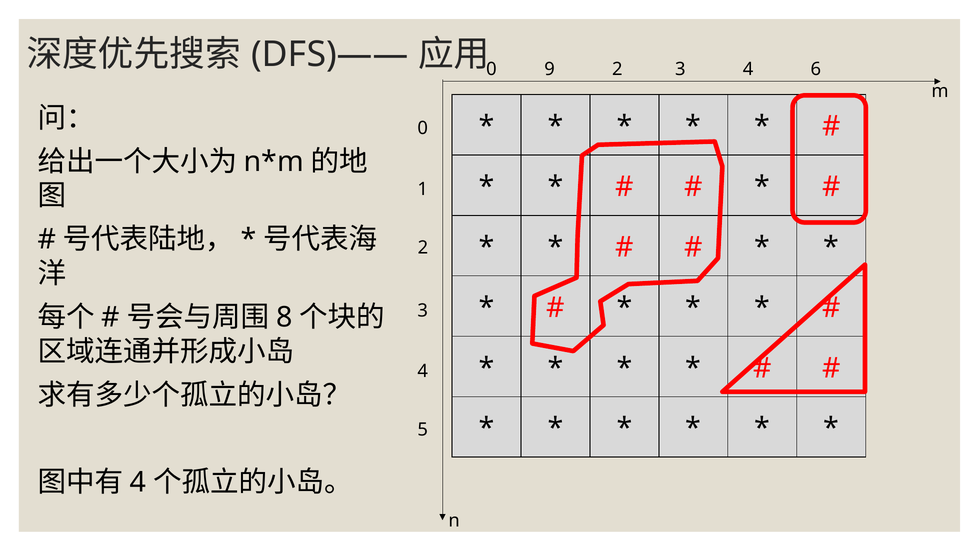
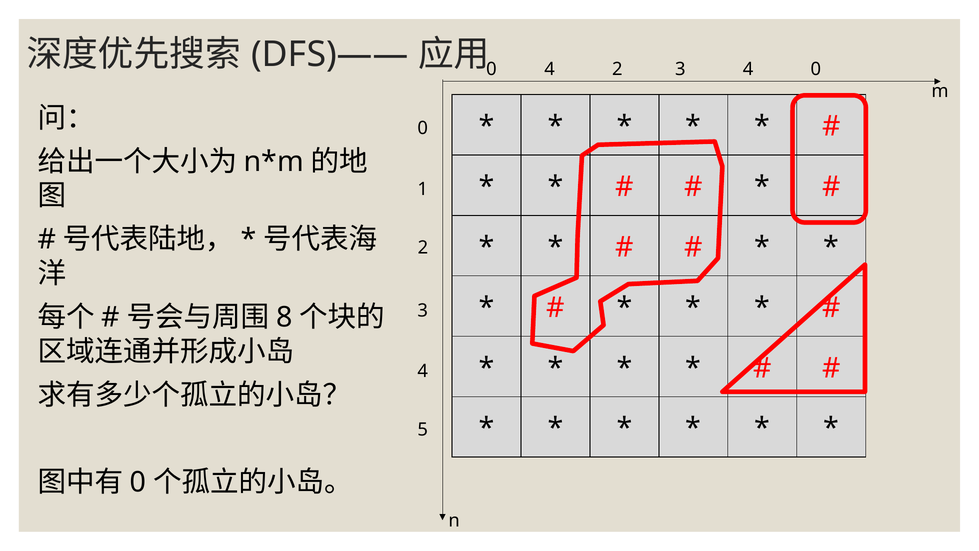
0 9: 9 -> 4
4 6: 6 -> 0
4 at (138, 482): 4 -> 0
